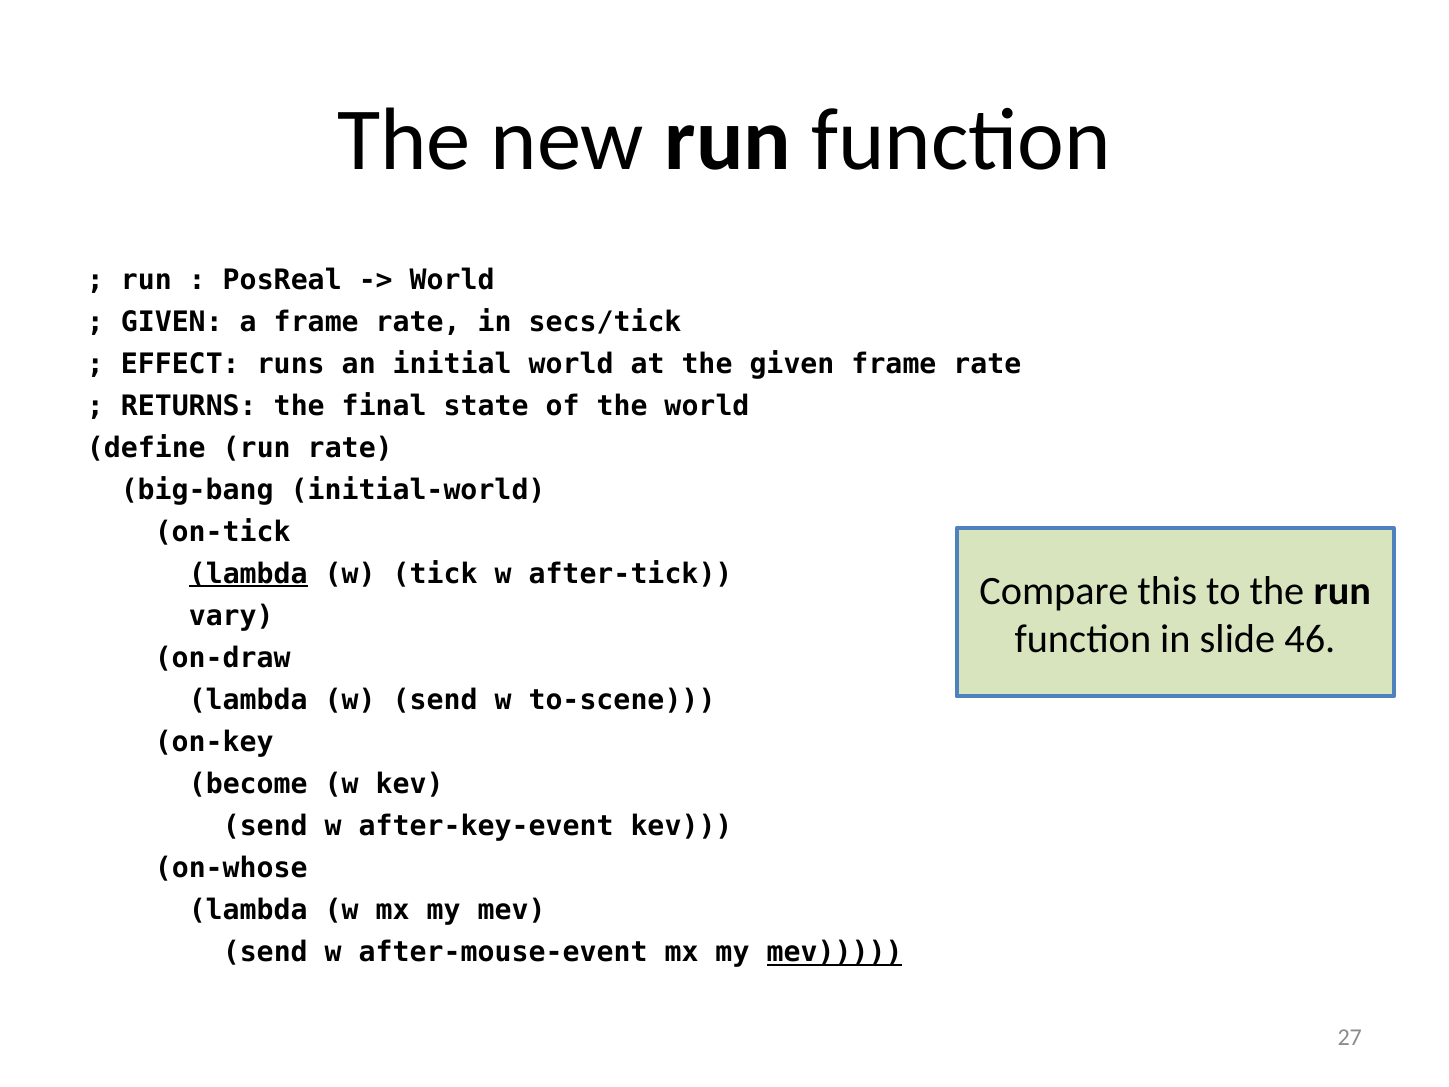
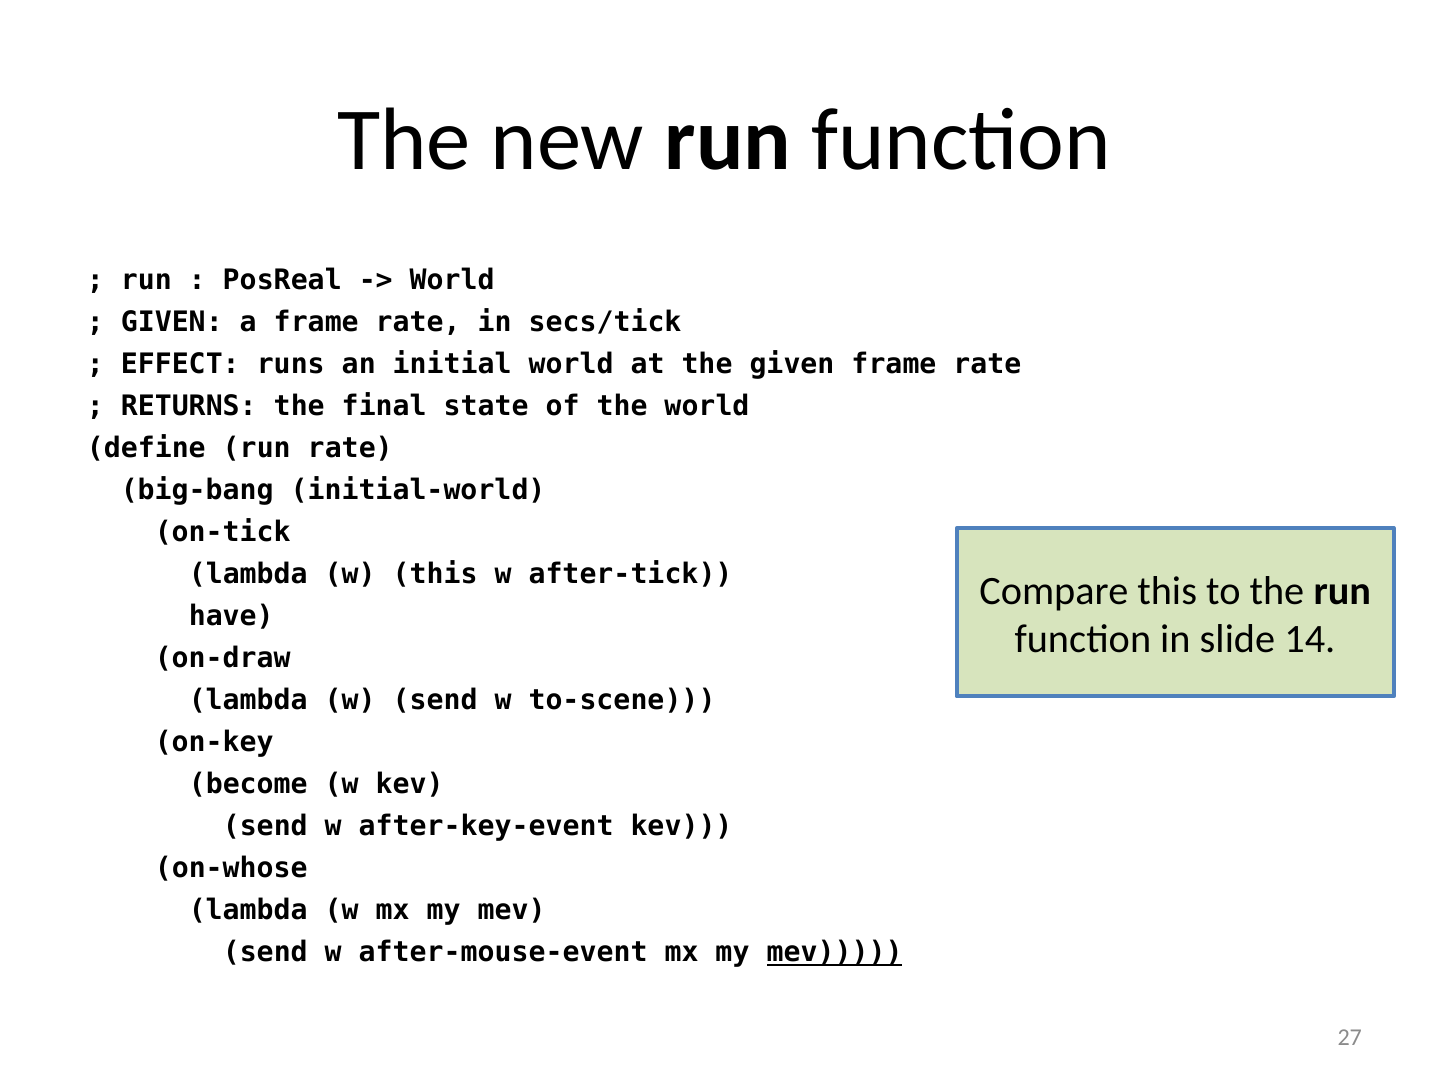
lambda at (248, 574) underline: present -> none
w tick: tick -> this
vary: vary -> have
46: 46 -> 14
